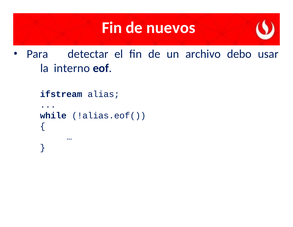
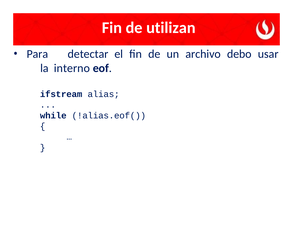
nuevos: nuevos -> utilizan
